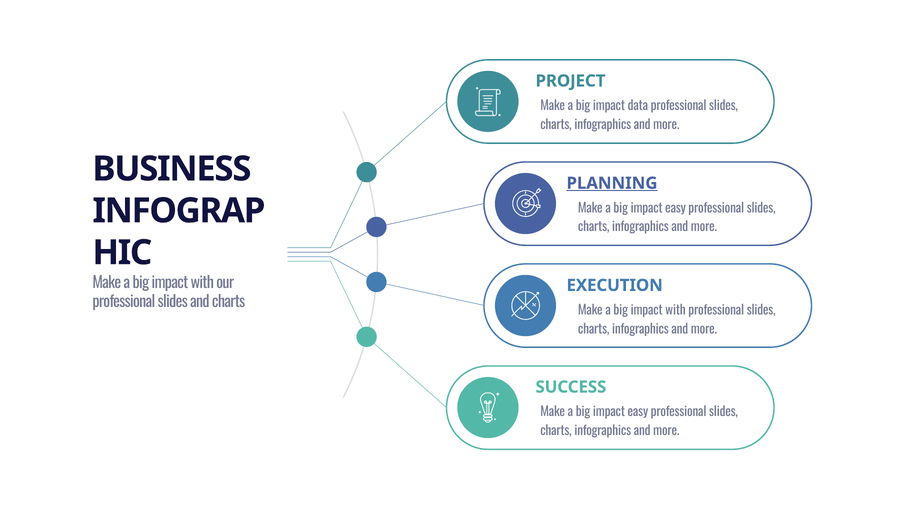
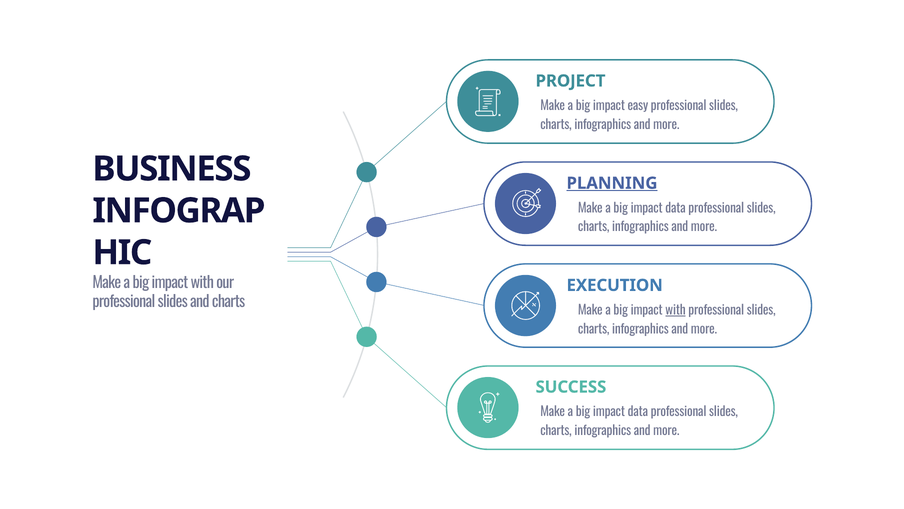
data: data -> easy
easy at (676, 208): easy -> data
with at (676, 310) underline: none -> present
easy at (638, 412): easy -> data
